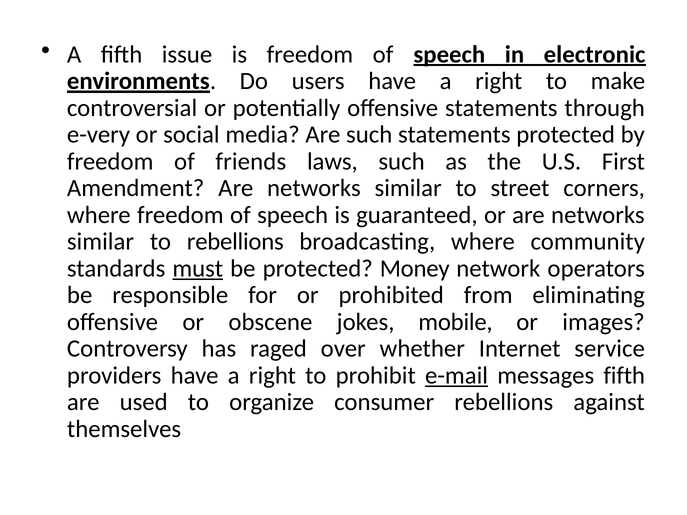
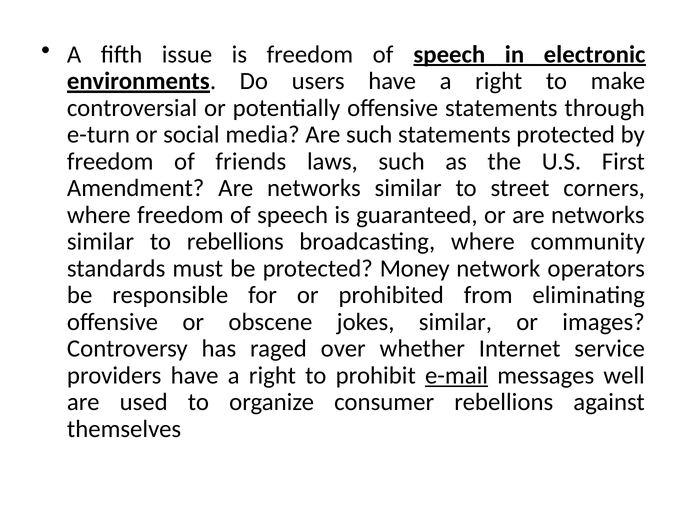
e-very: e-very -> e-turn
must underline: present -> none
jokes mobile: mobile -> similar
messages fifth: fifth -> well
